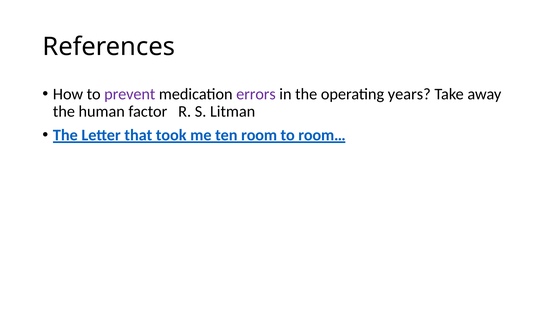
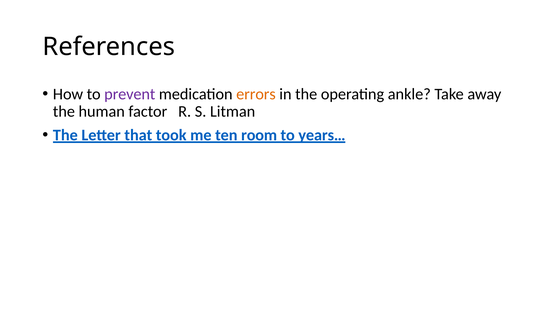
errors colour: purple -> orange
years: years -> ankle
room…: room… -> years…
